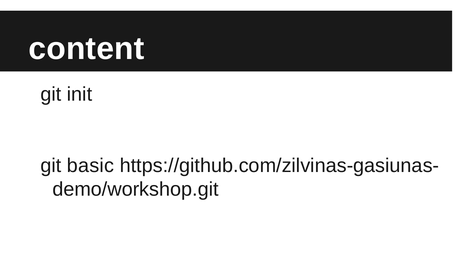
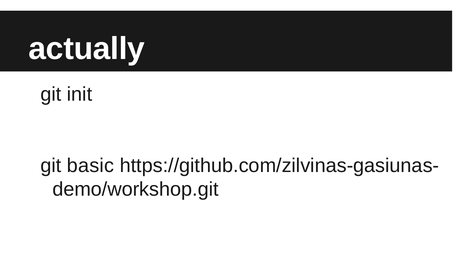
content: content -> actually
